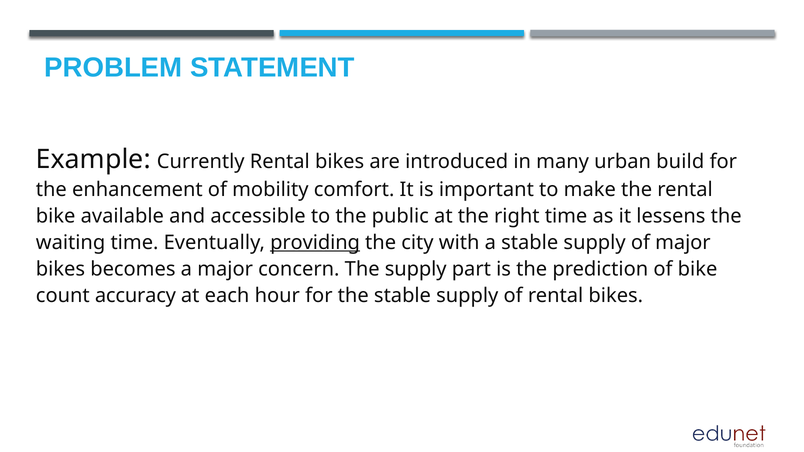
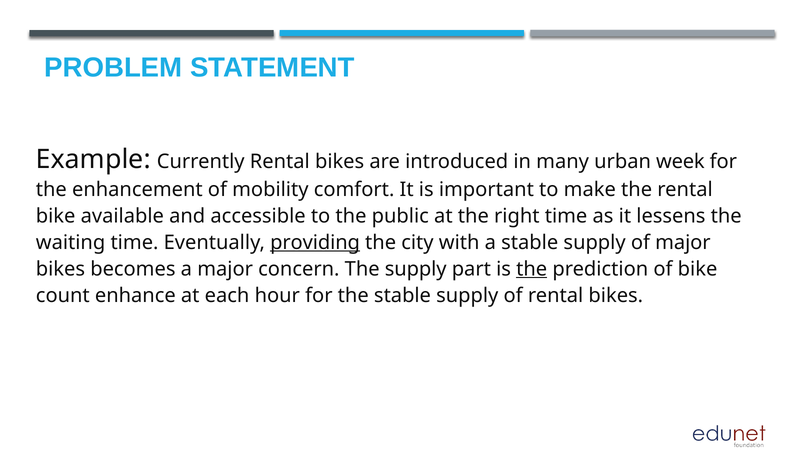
build: build -> week
the at (532, 269) underline: none -> present
accuracy: accuracy -> enhance
